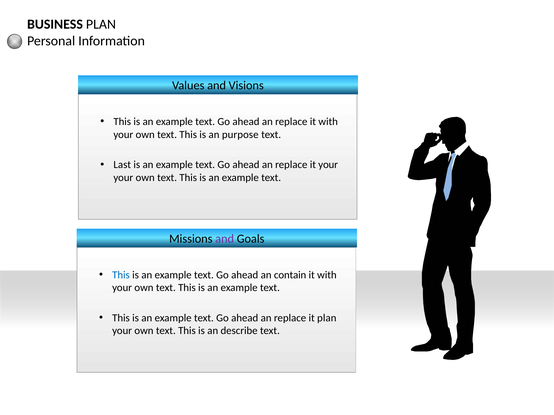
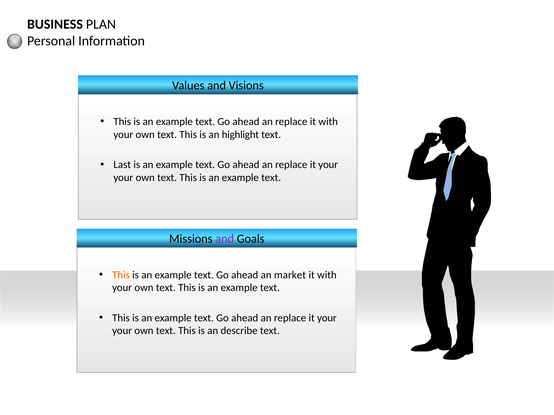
purpose: purpose -> highlight
This at (121, 275) colour: blue -> orange
contain: contain -> market
plan at (327, 318): plan -> your
